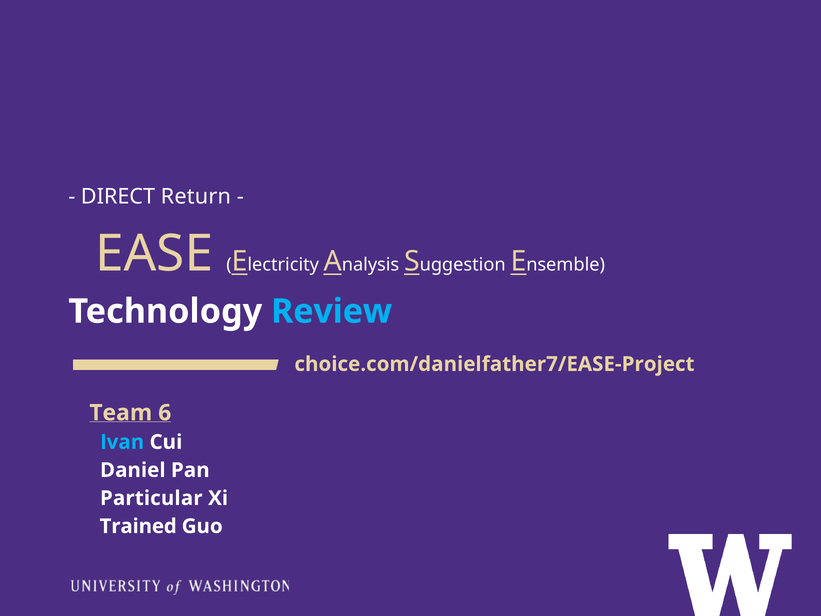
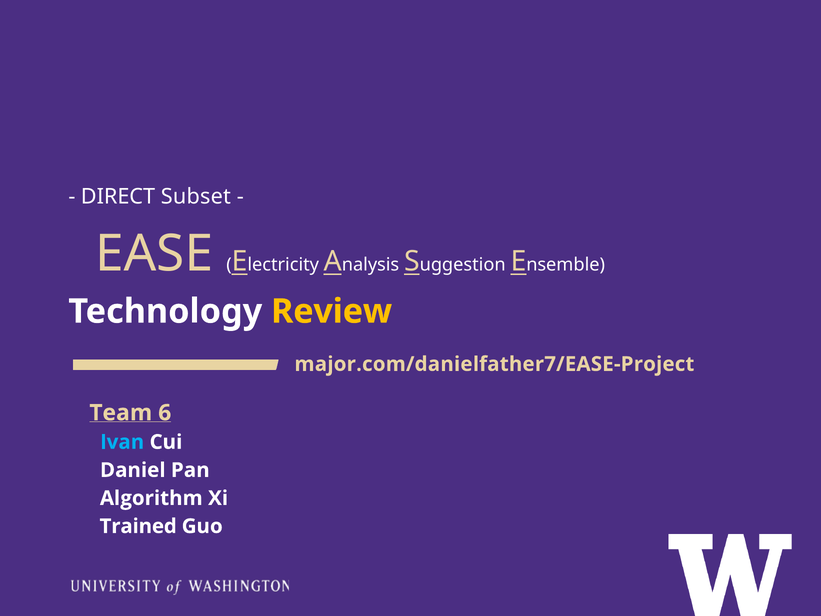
Return: Return -> Subset
Review colour: light blue -> yellow
choice.com/danielfather7/EASE-Project: choice.com/danielfather7/EASE-Project -> major.com/danielfather7/EASE-Project
Particular: Particular -> Algorithm
